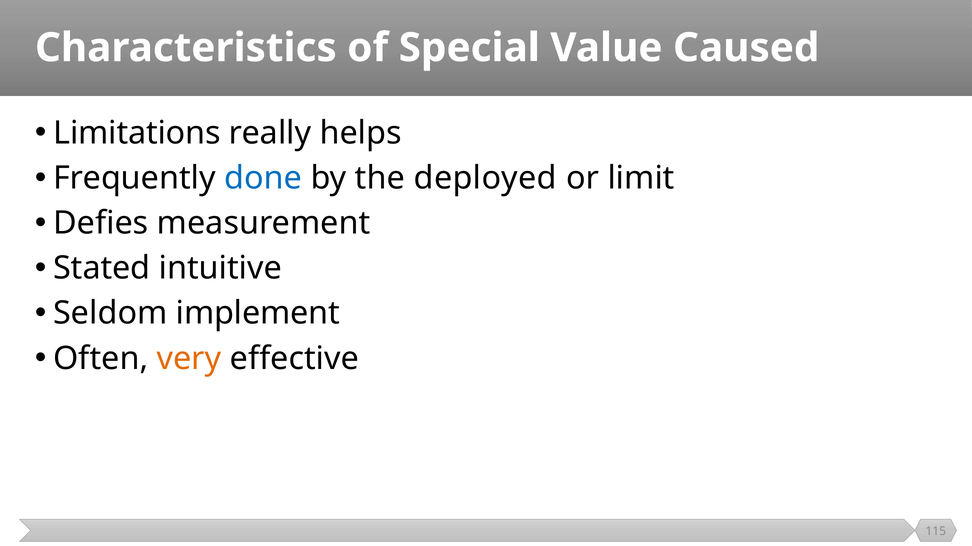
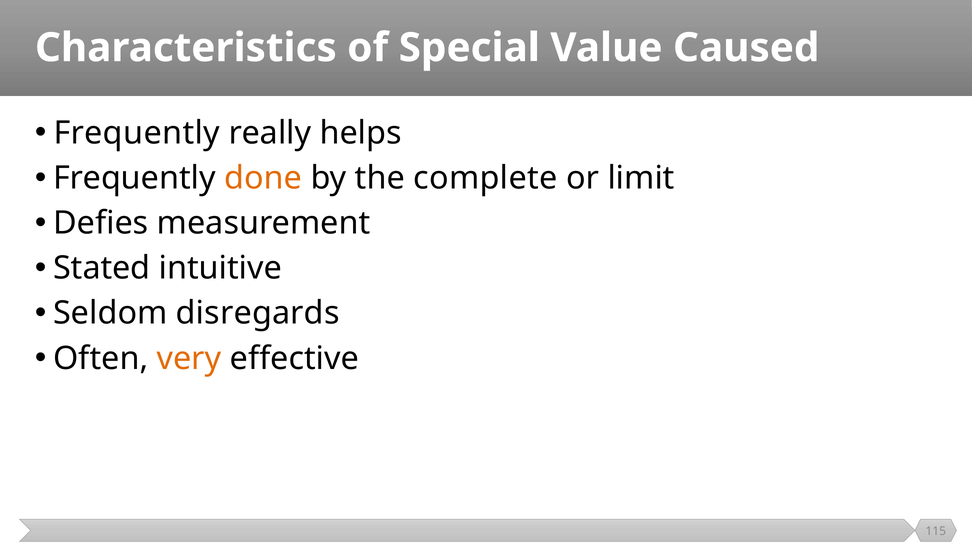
Limitations at (137, 133): Limitations -> Frequently
done colour: blue -> orange
deployed: deployed -> complete
implement: implement -> disregards
